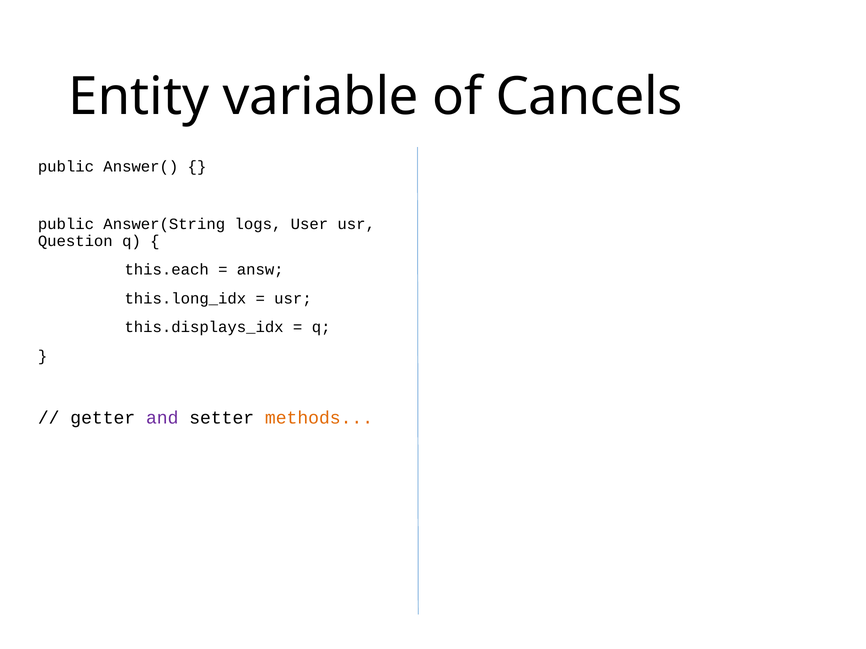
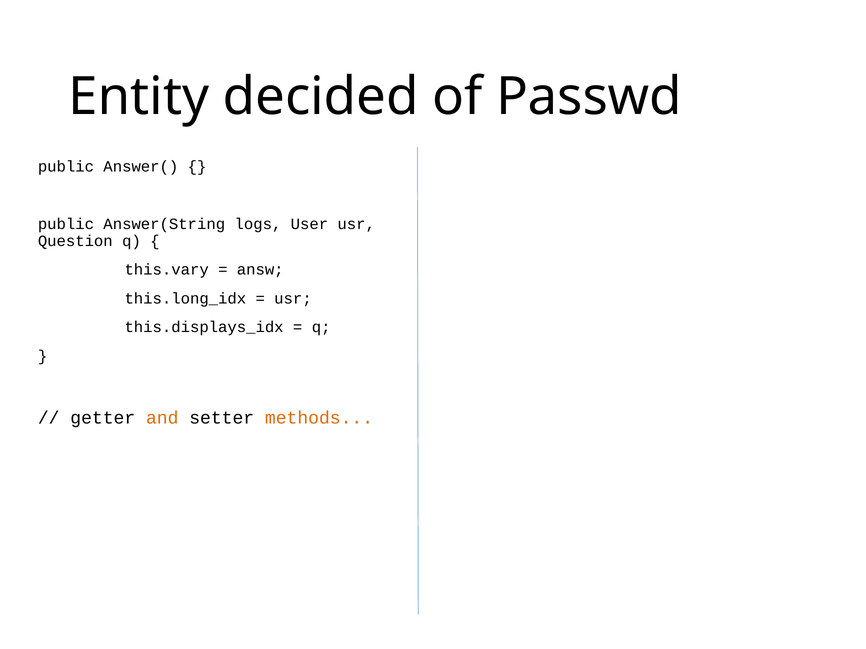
variable: variable -> decided
Cancels: Cancels -> Passwd
this.each: this.each -> this.vary
and colour: purple -> orange
